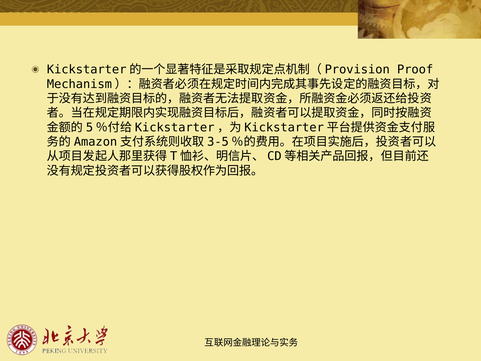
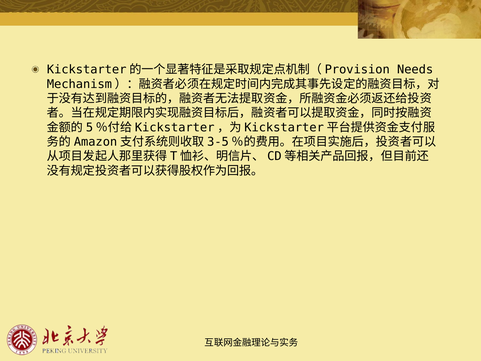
Proof: Proof -> Needs
